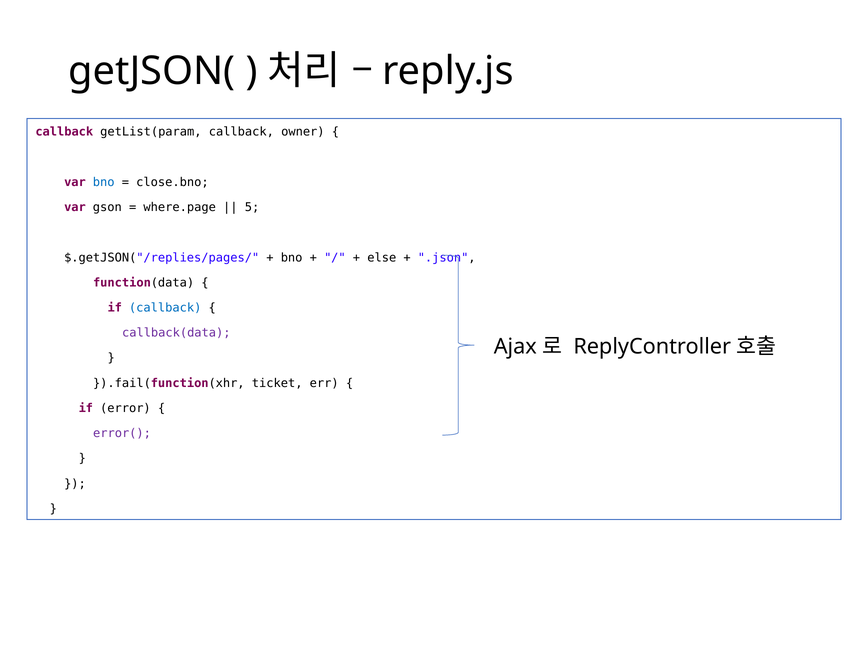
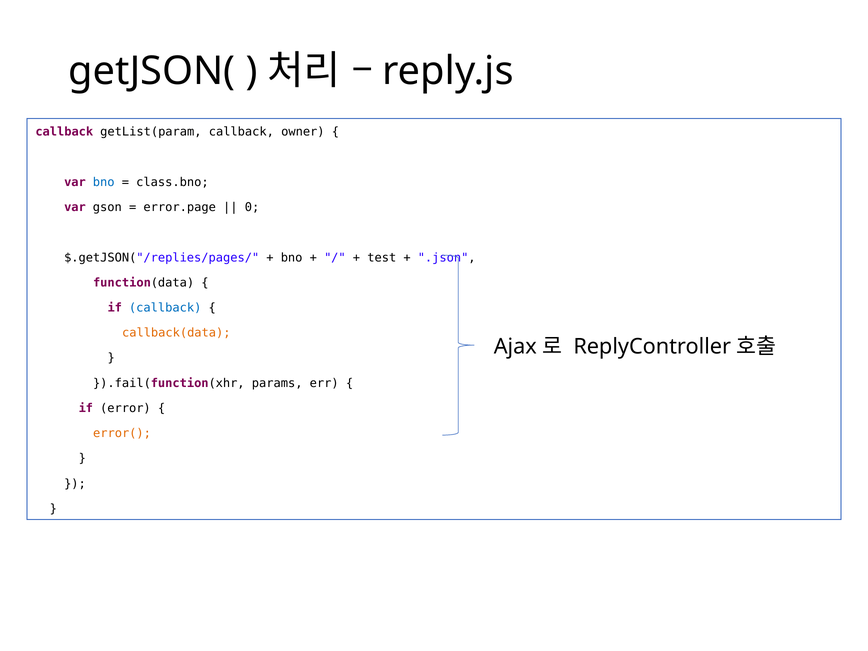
close.bno: close.bno -> class.bno
where.page: where.page -> error.page
5: 5 -> 0
else: else -> test
callback(data colour: purple -> orange
ticket: ticket -> params
error( colour: purple -> orange
